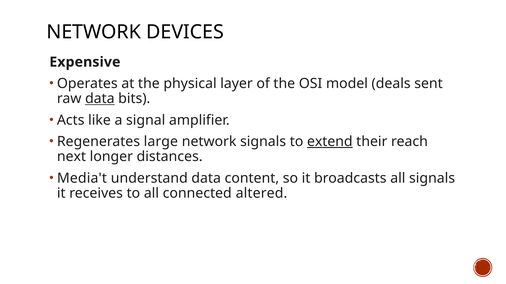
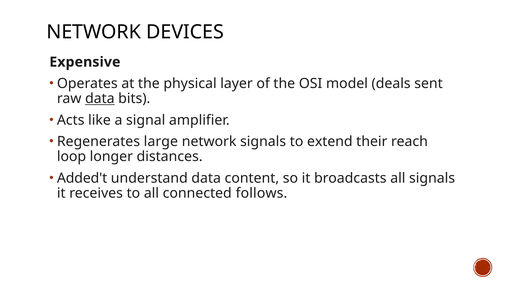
extend underline: present -> none
next: next -> loop
Media't: Media't -> Added't
altered: altered -> follows
